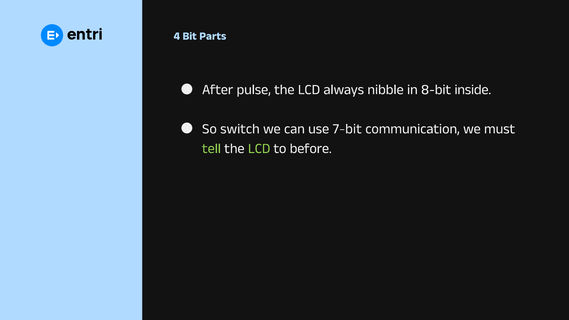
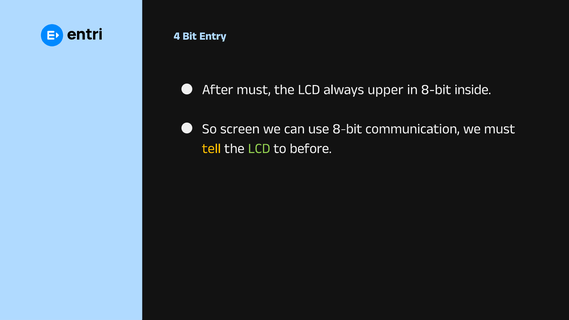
Parts: Parts -> Entry
After pulse: pulse -> must
nibble: nibble -> upper
switch: switch -> screen
use 7-bit: 7-bit -> 8-bit
tell colour: light green -> yellow
